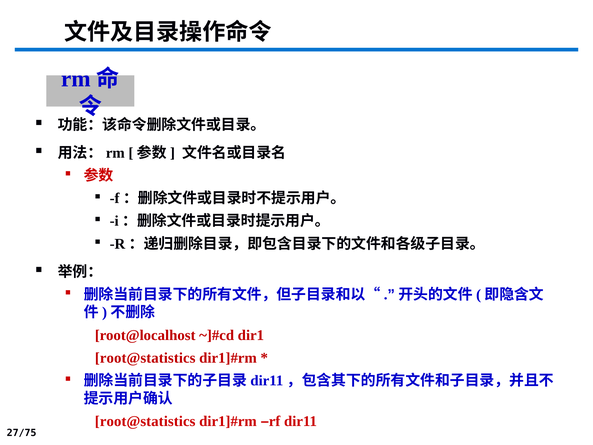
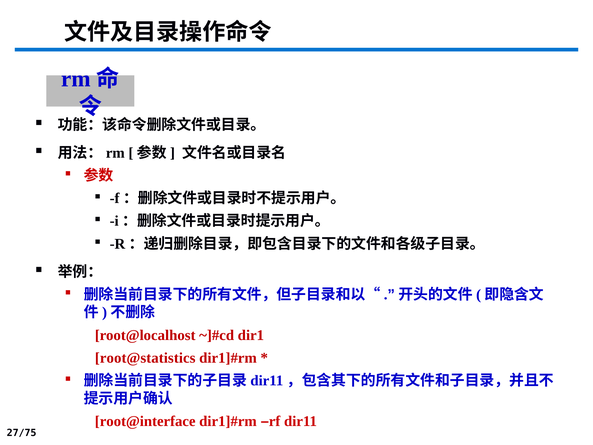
root@statistics at (145, 421): root@statistics -> root@interface
